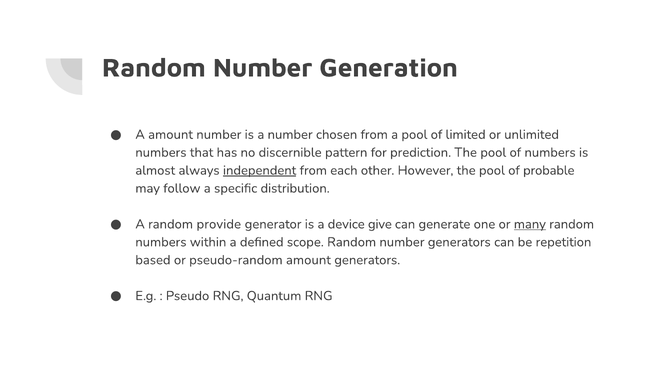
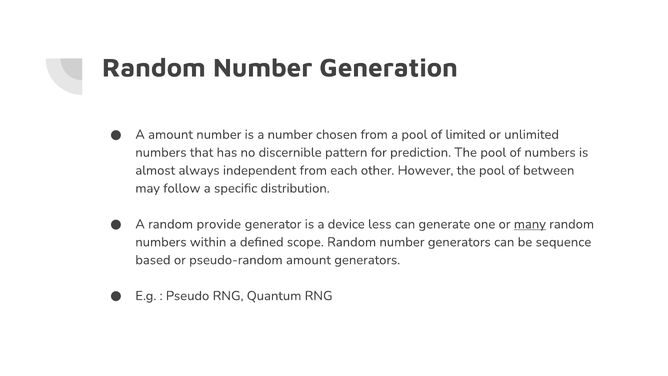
independent underline: present -> none
probable: probable -> between
give: give -> less
repetition: repetition -> sequence
